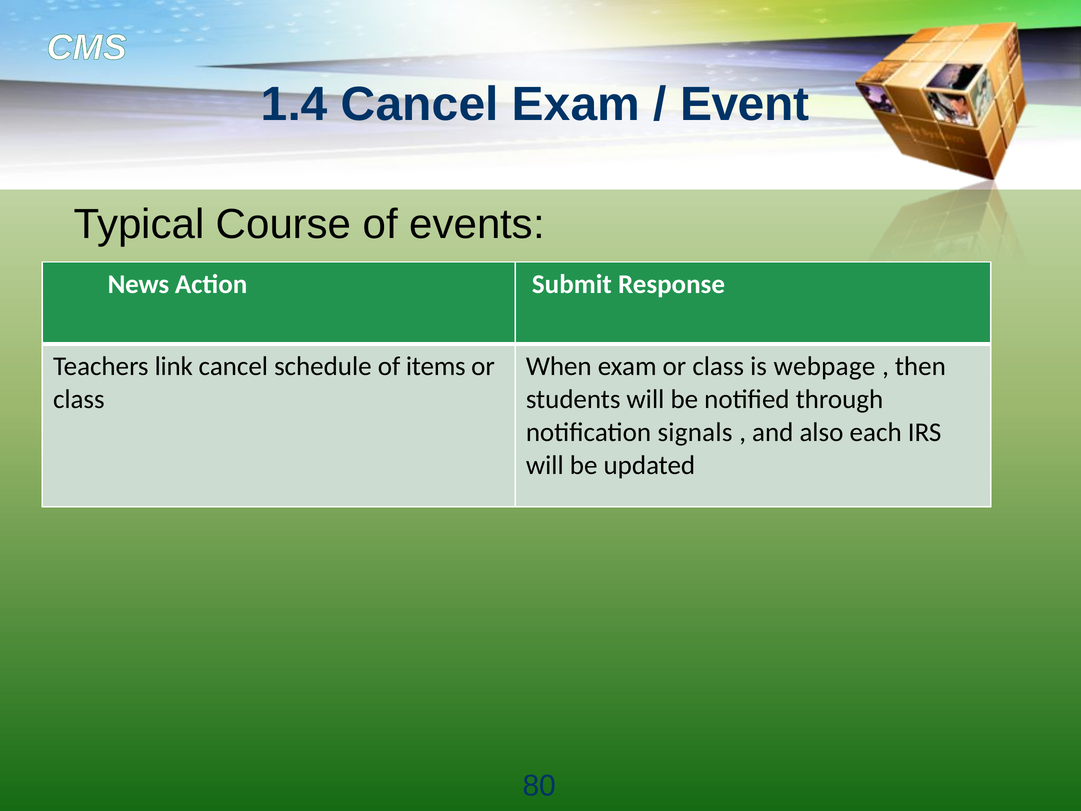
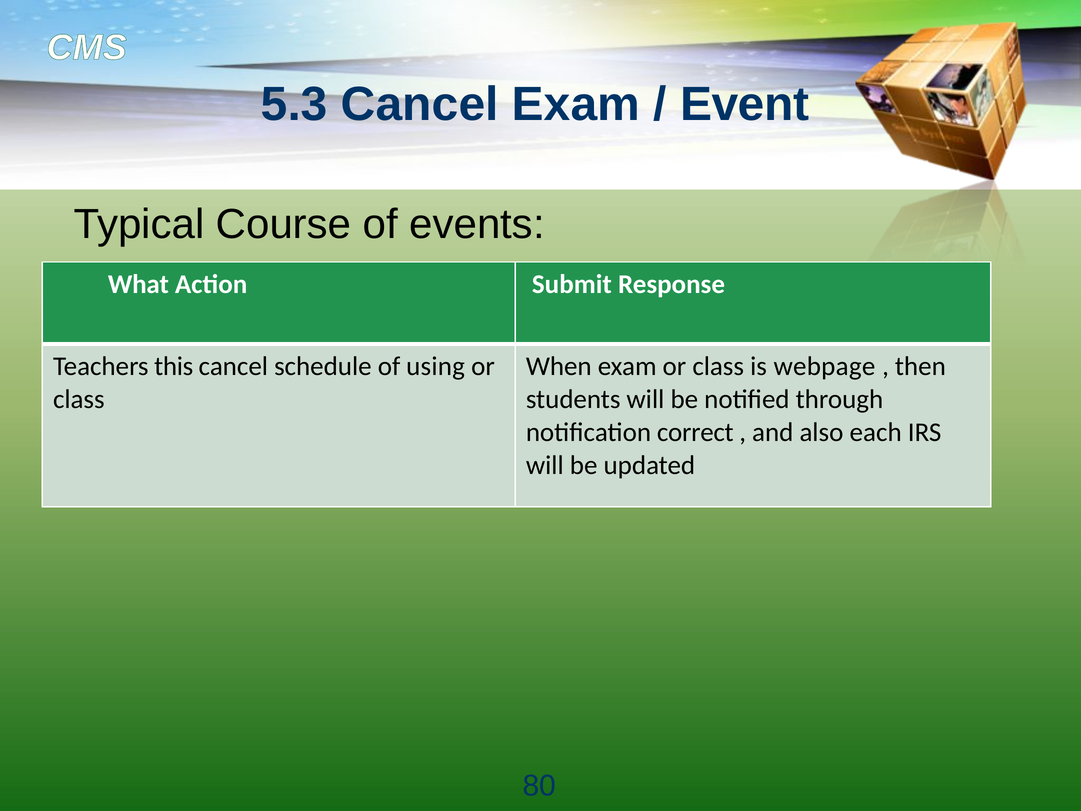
1.4: 1.4 -> 5.3
News: News -> What
link: link -> this
items: items -> using
signals: signals -> correct
